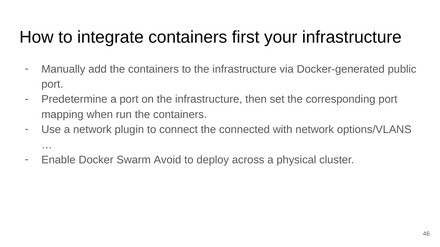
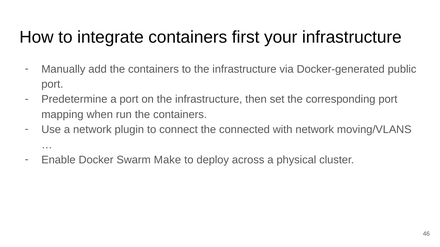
options/VLANS: options/VLANS -> moving/VLANS
Avoid: Avoid -> Make
